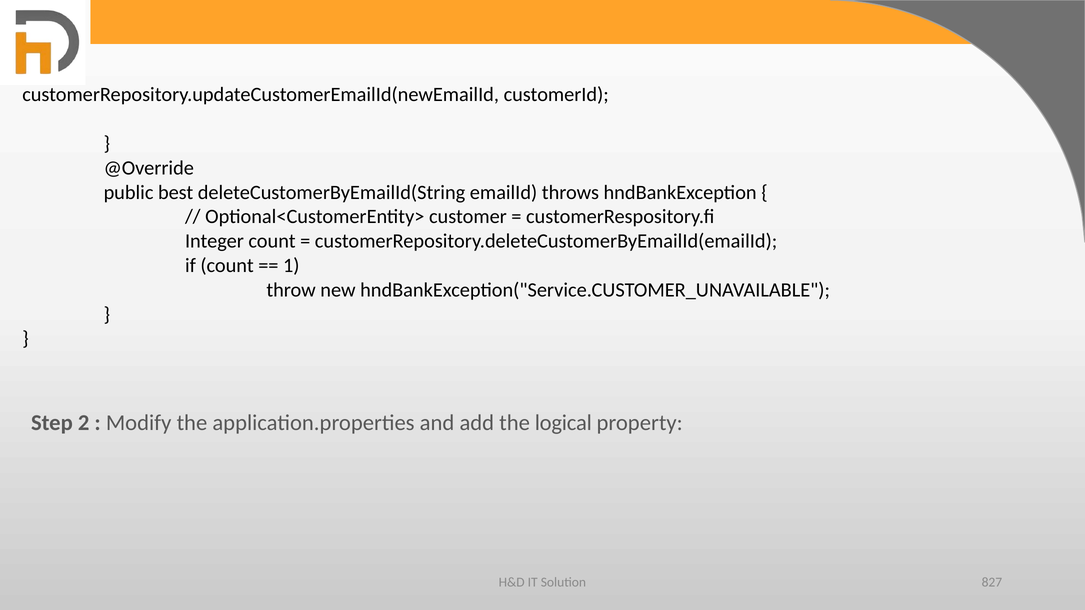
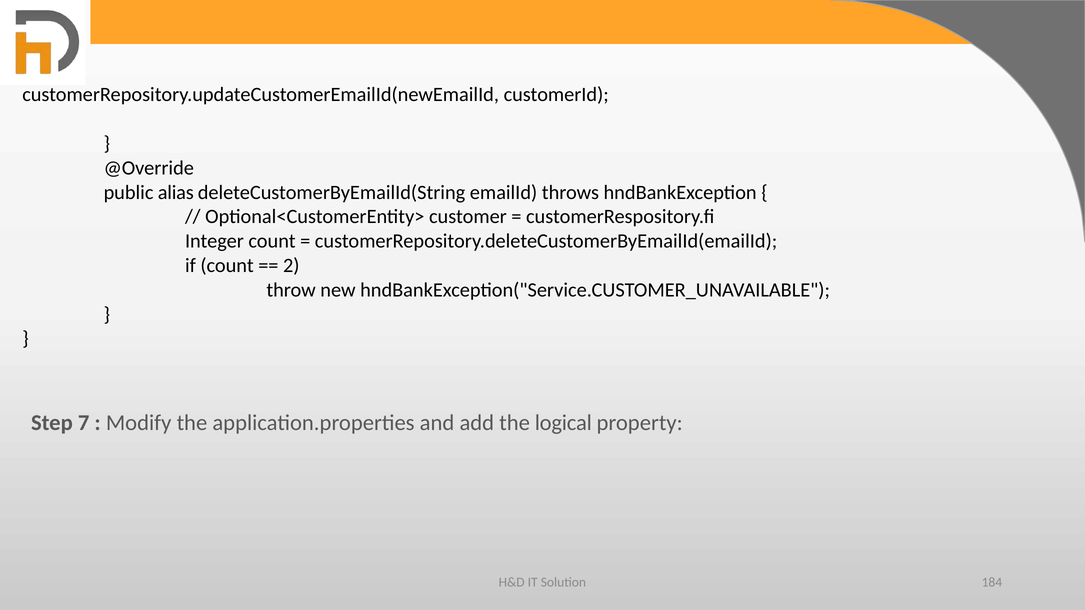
best: best -> alias
1: 1 -> 2
2: 2 -> 7
827: 827 -> 184
